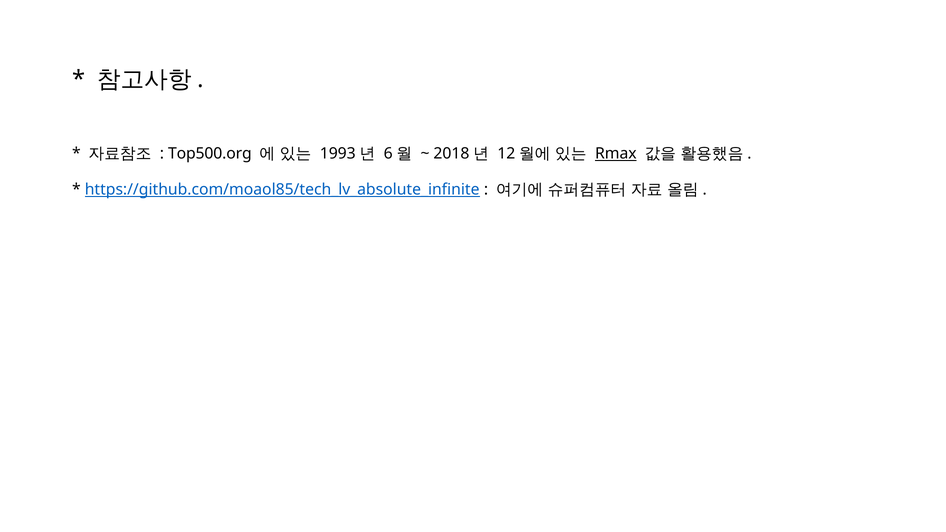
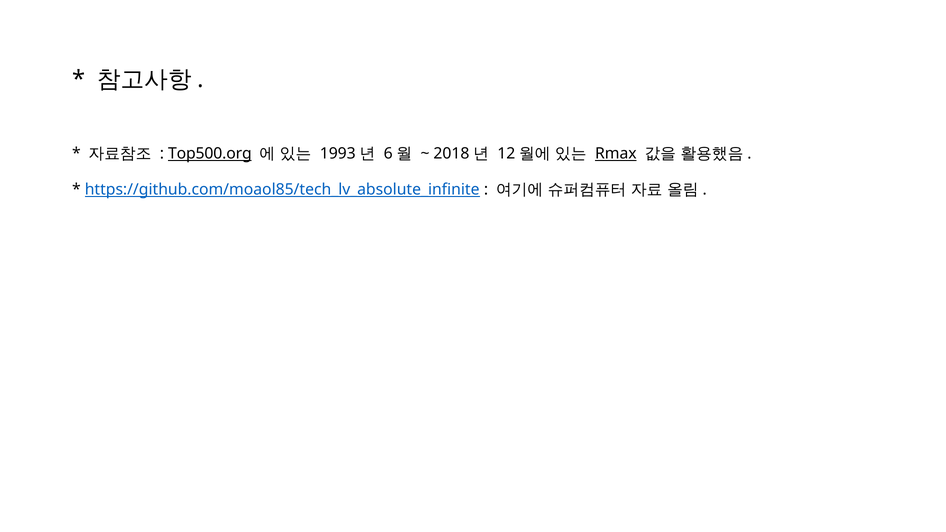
Top500.org underline: none -> present
